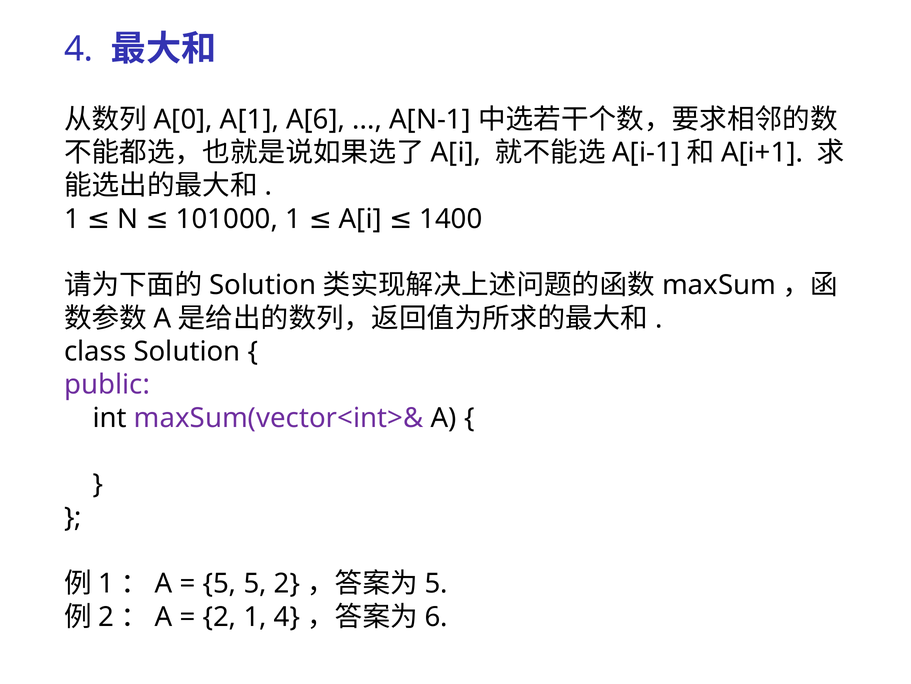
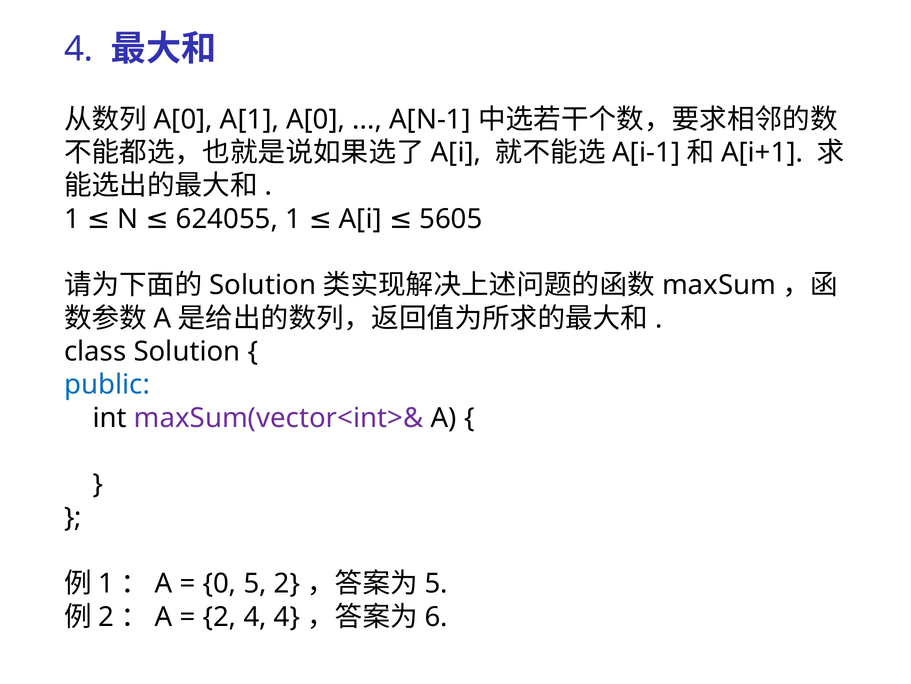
A[6: A[6 -> A[0
101000: 101000 -> 624055
1400: 1400 -> 5605
public colour: purple -> blue
5 at (219, 584): 5 -> 0
2 1: 1 -> 4
